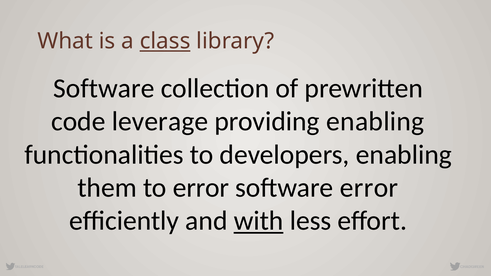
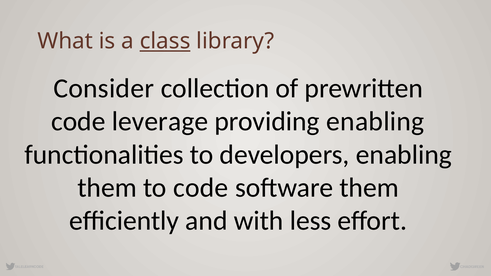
Software at (104, 88): Software -> Consider
to error: error -> code
software error: error -> them
with underline: present -> none
